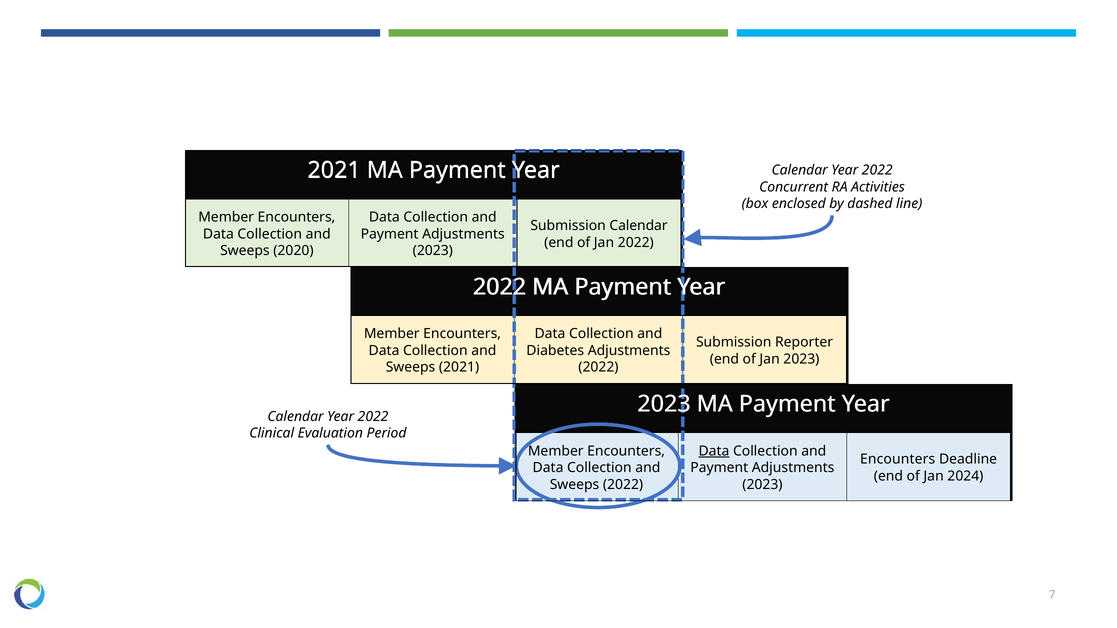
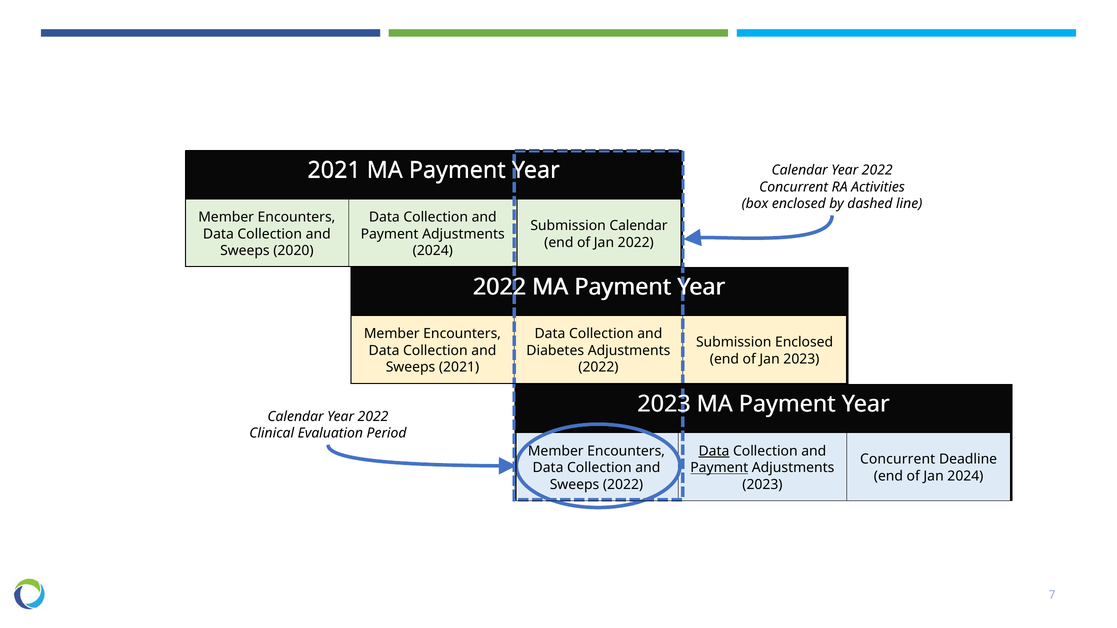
2023 at (433, 251): 2023 -> 2024
Submission Reporter: Reporter -> Enclosed
Encounters at (898, 460): Encounters -> Concurrent
Payment at (719, 468) underline: none -> present
